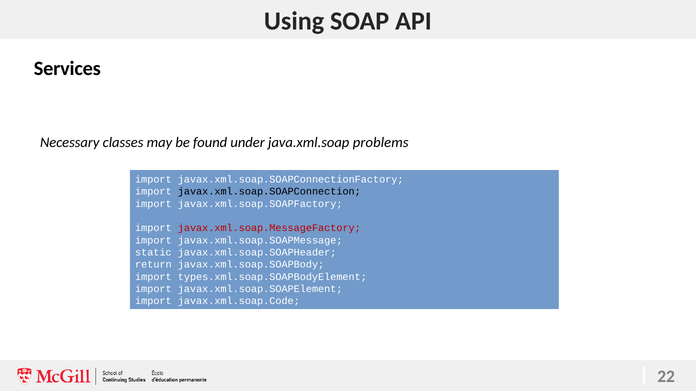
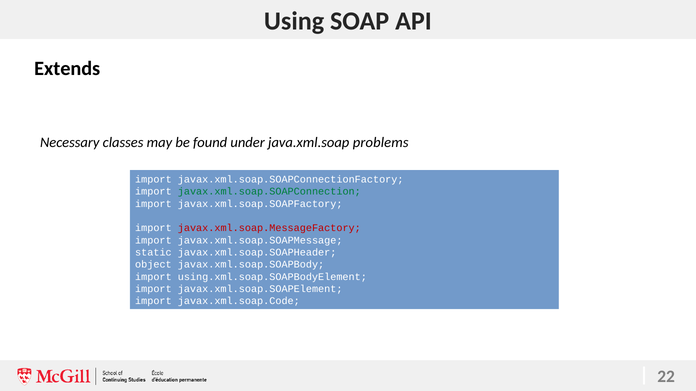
Services: Services -> Extends
javax.xml.soap.SOAPConnection colour: black -> green
return: return -> object
types.xml.soap.SOAPBodyElement: types.xml.soap.SOAPBodyElement -> using.xml.soap.SOAPBodyElement
